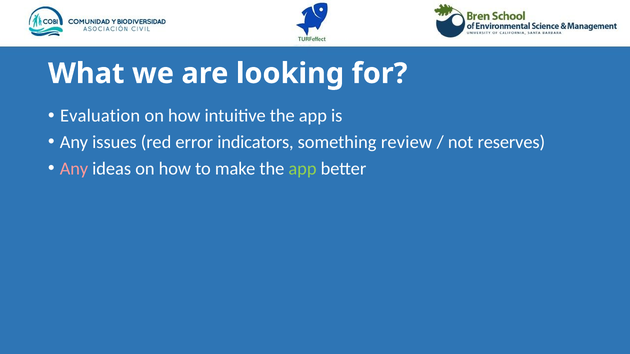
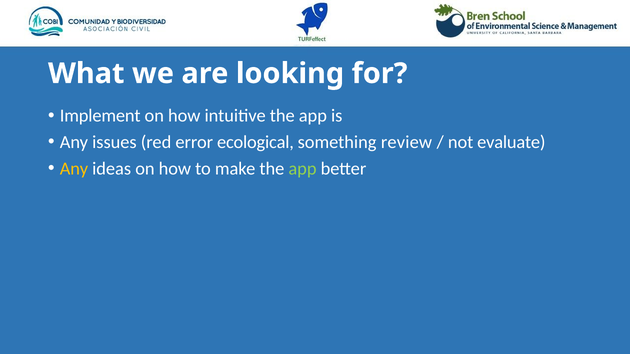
Evaluation: Evaluation -> Implement
indicators: indicators -> ecological
reserves: reserves -> evaluate
Any at (74, 169) colour: pink -> yellow
